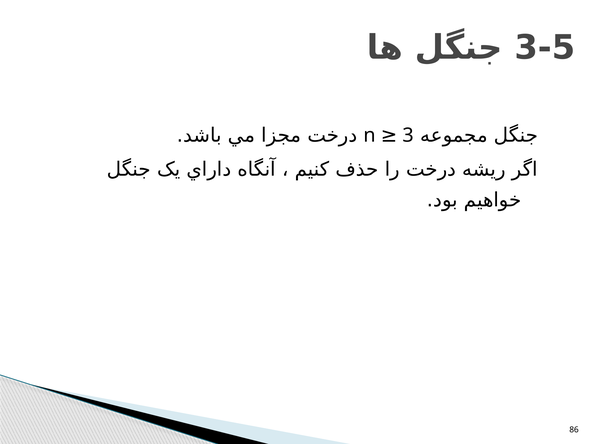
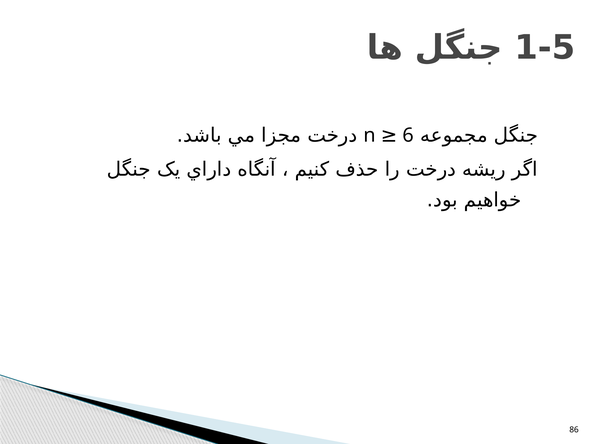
3-5: 3-5 -> 1-5
3: 3 -> 6
